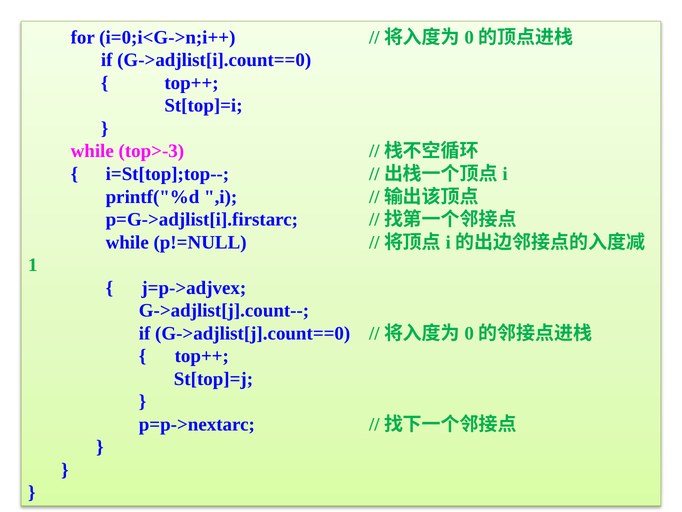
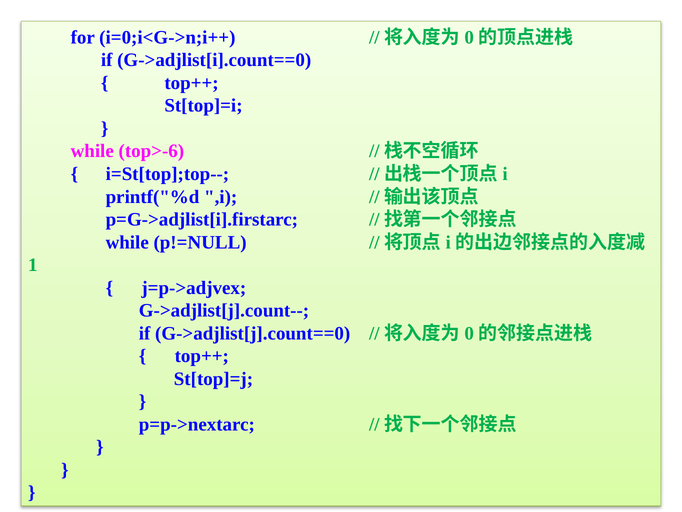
top>-3: top>-3 -> top>-6
